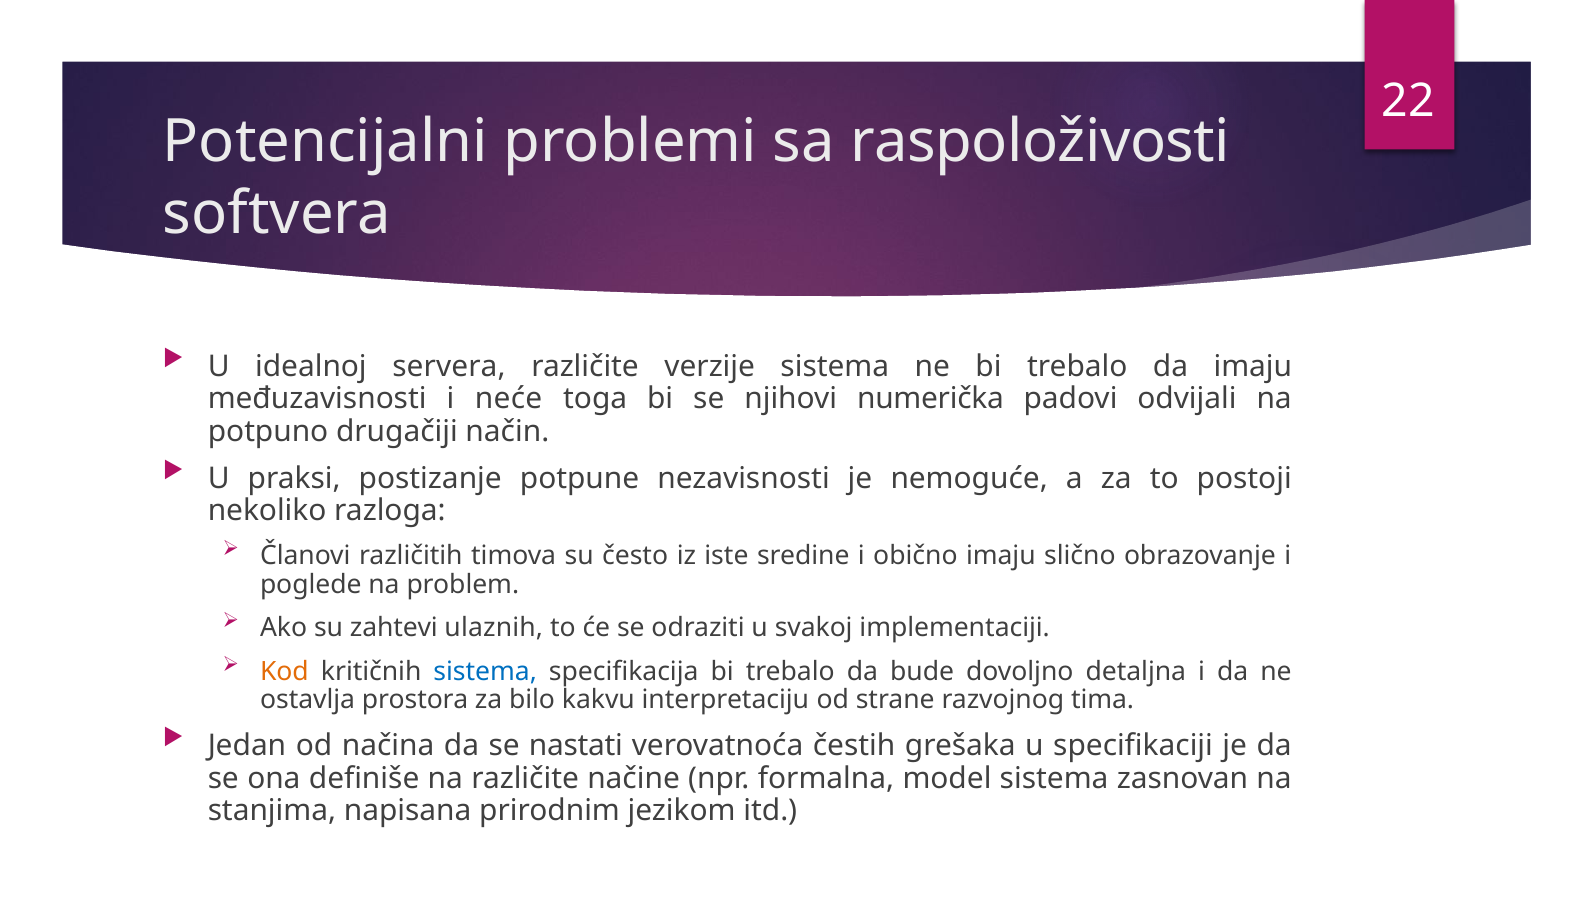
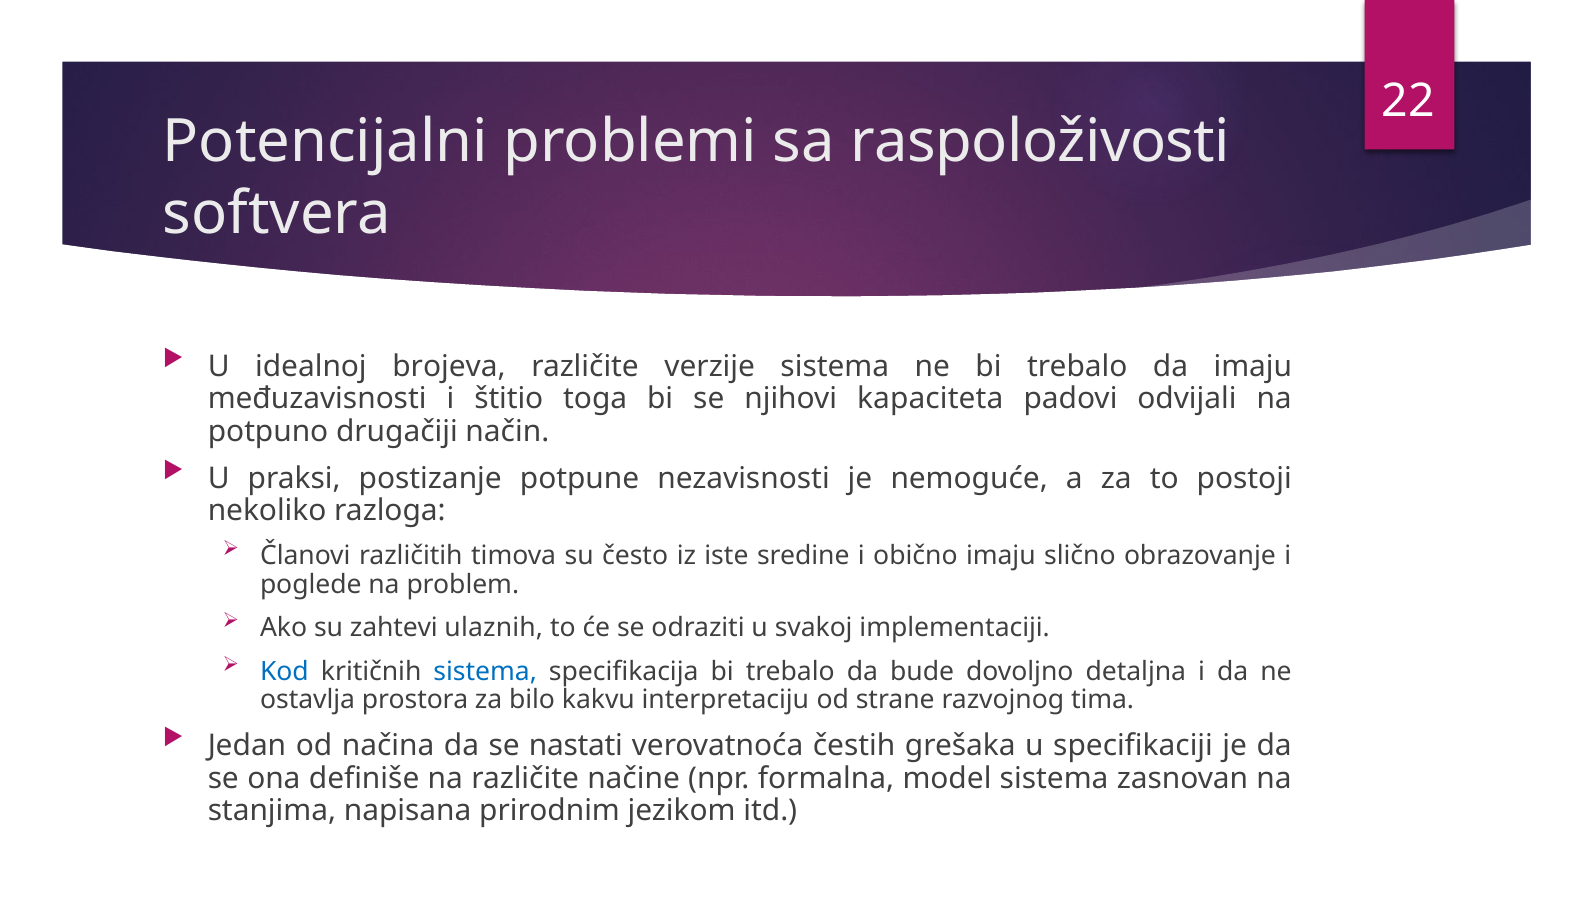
servera: servera -> brojeva
neće: neće -> štitio
numerička: numerička -> kapaciteta
Kod colour: orange -> blue
